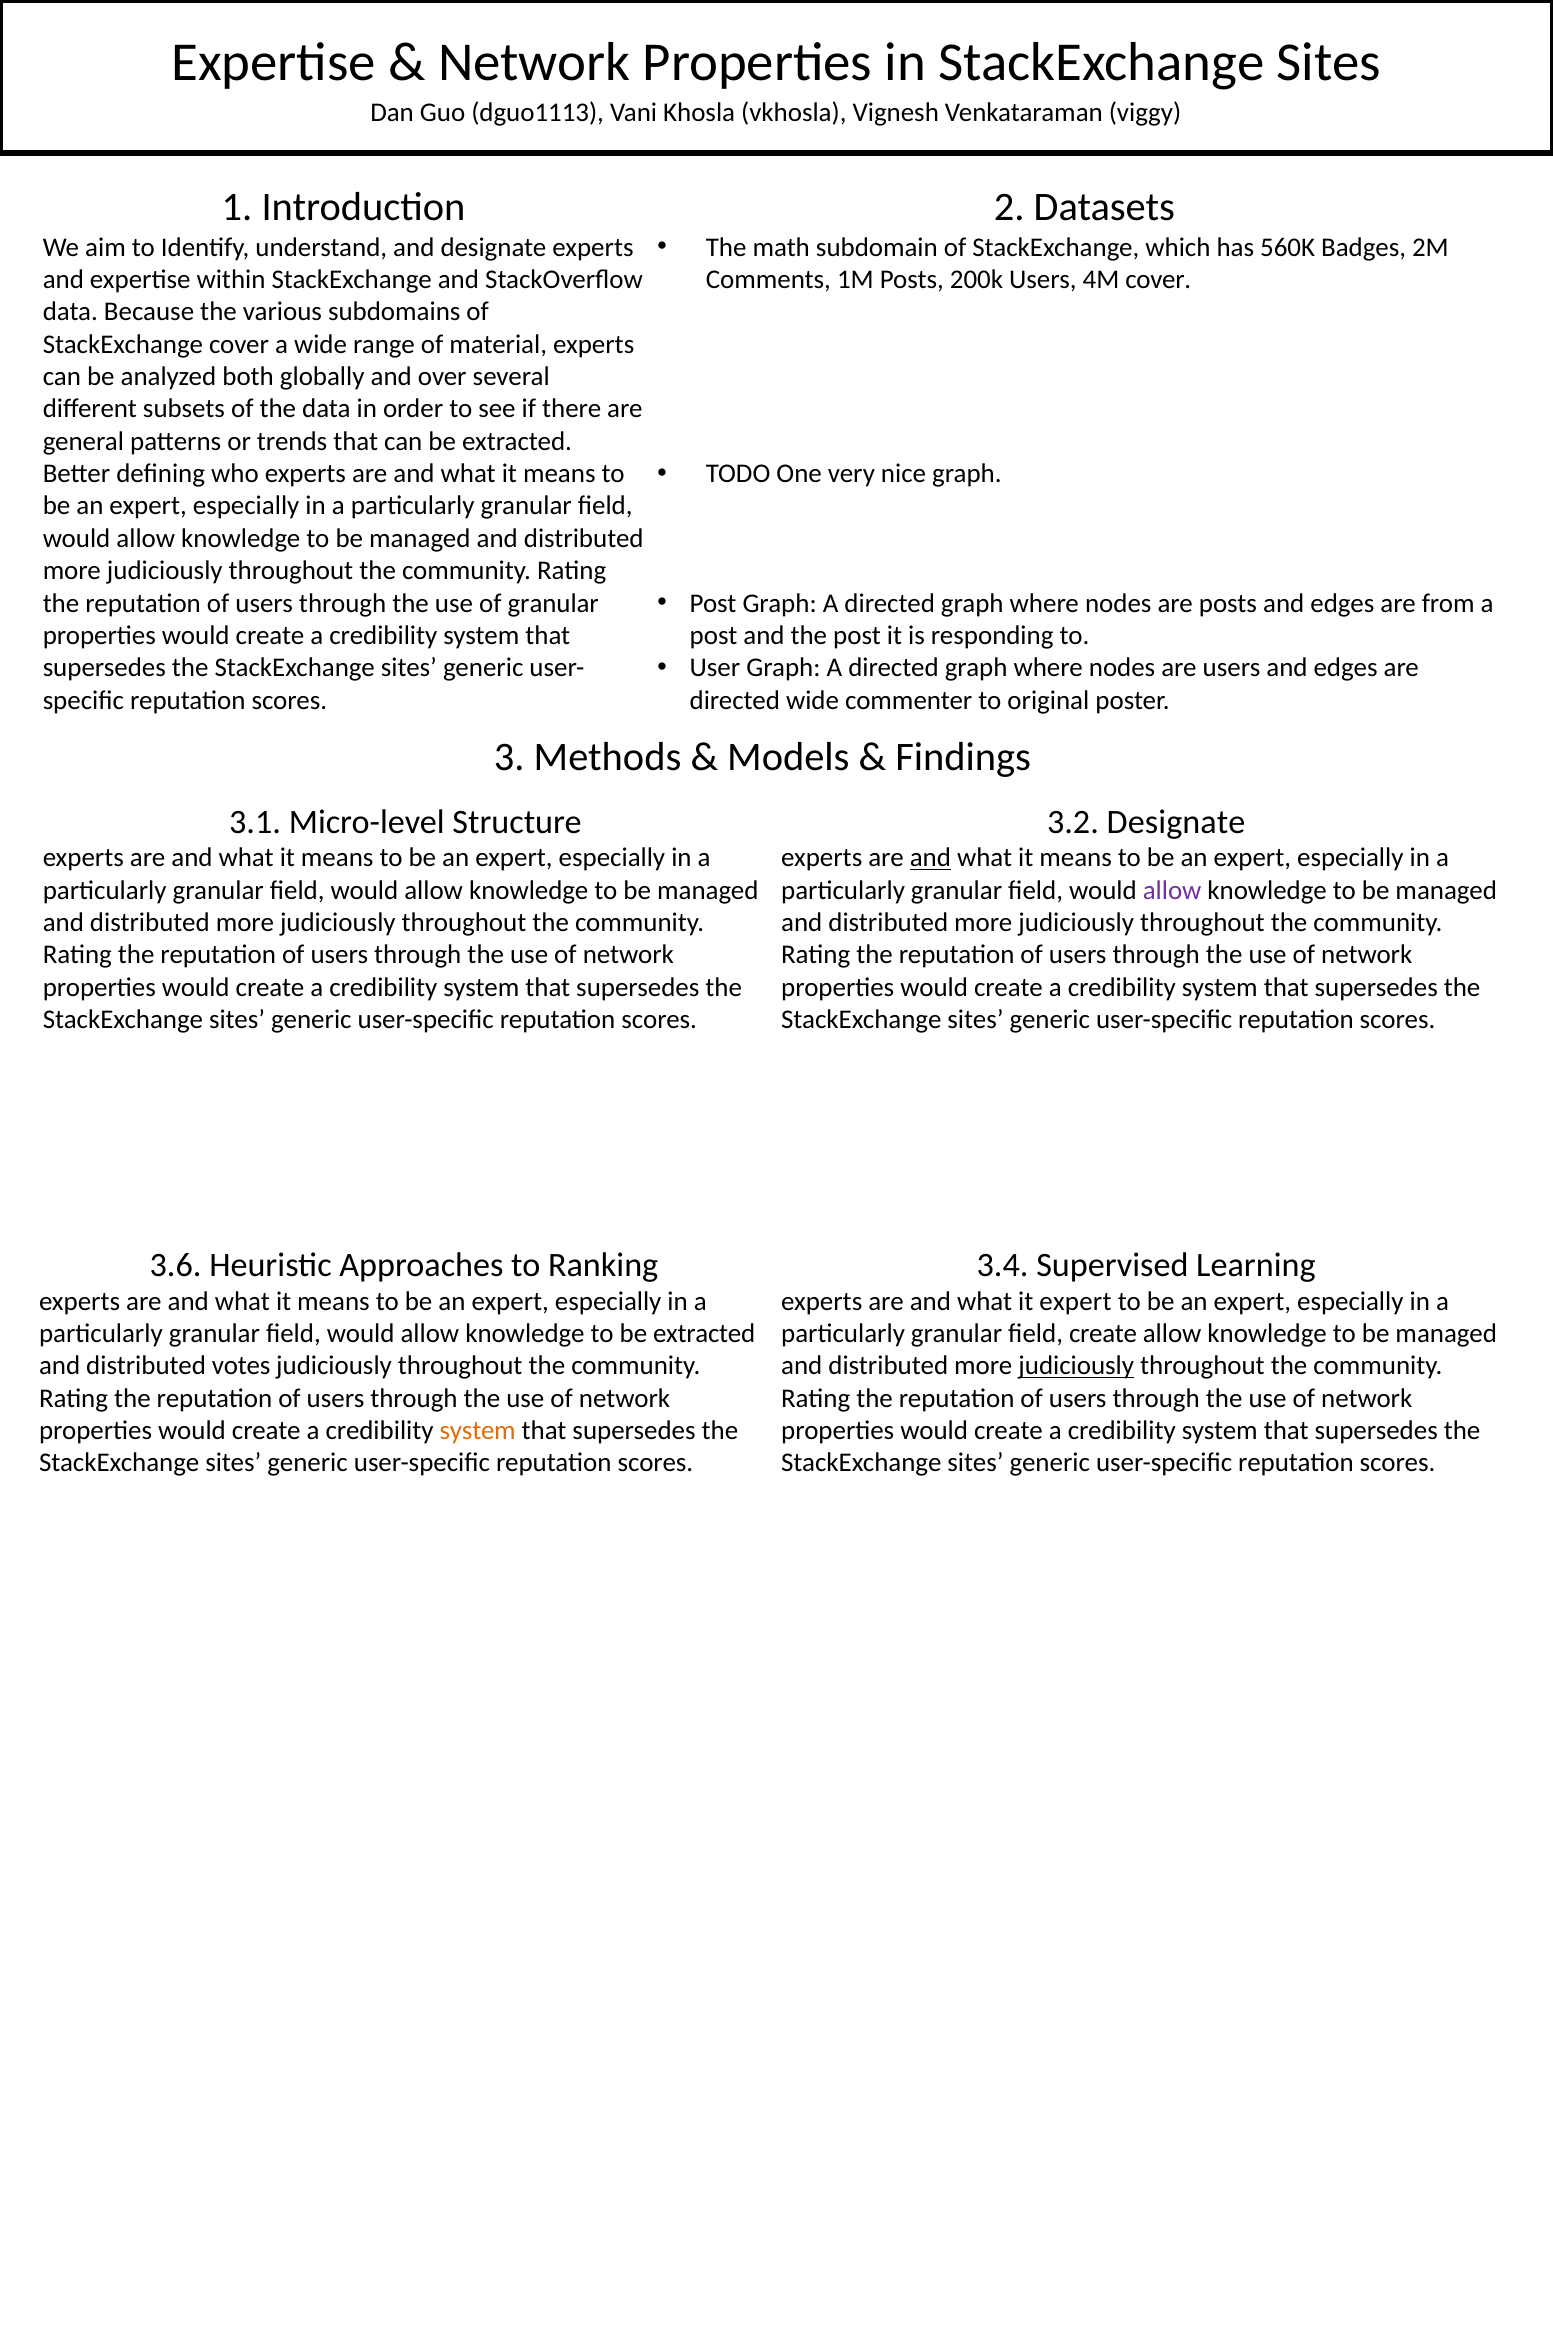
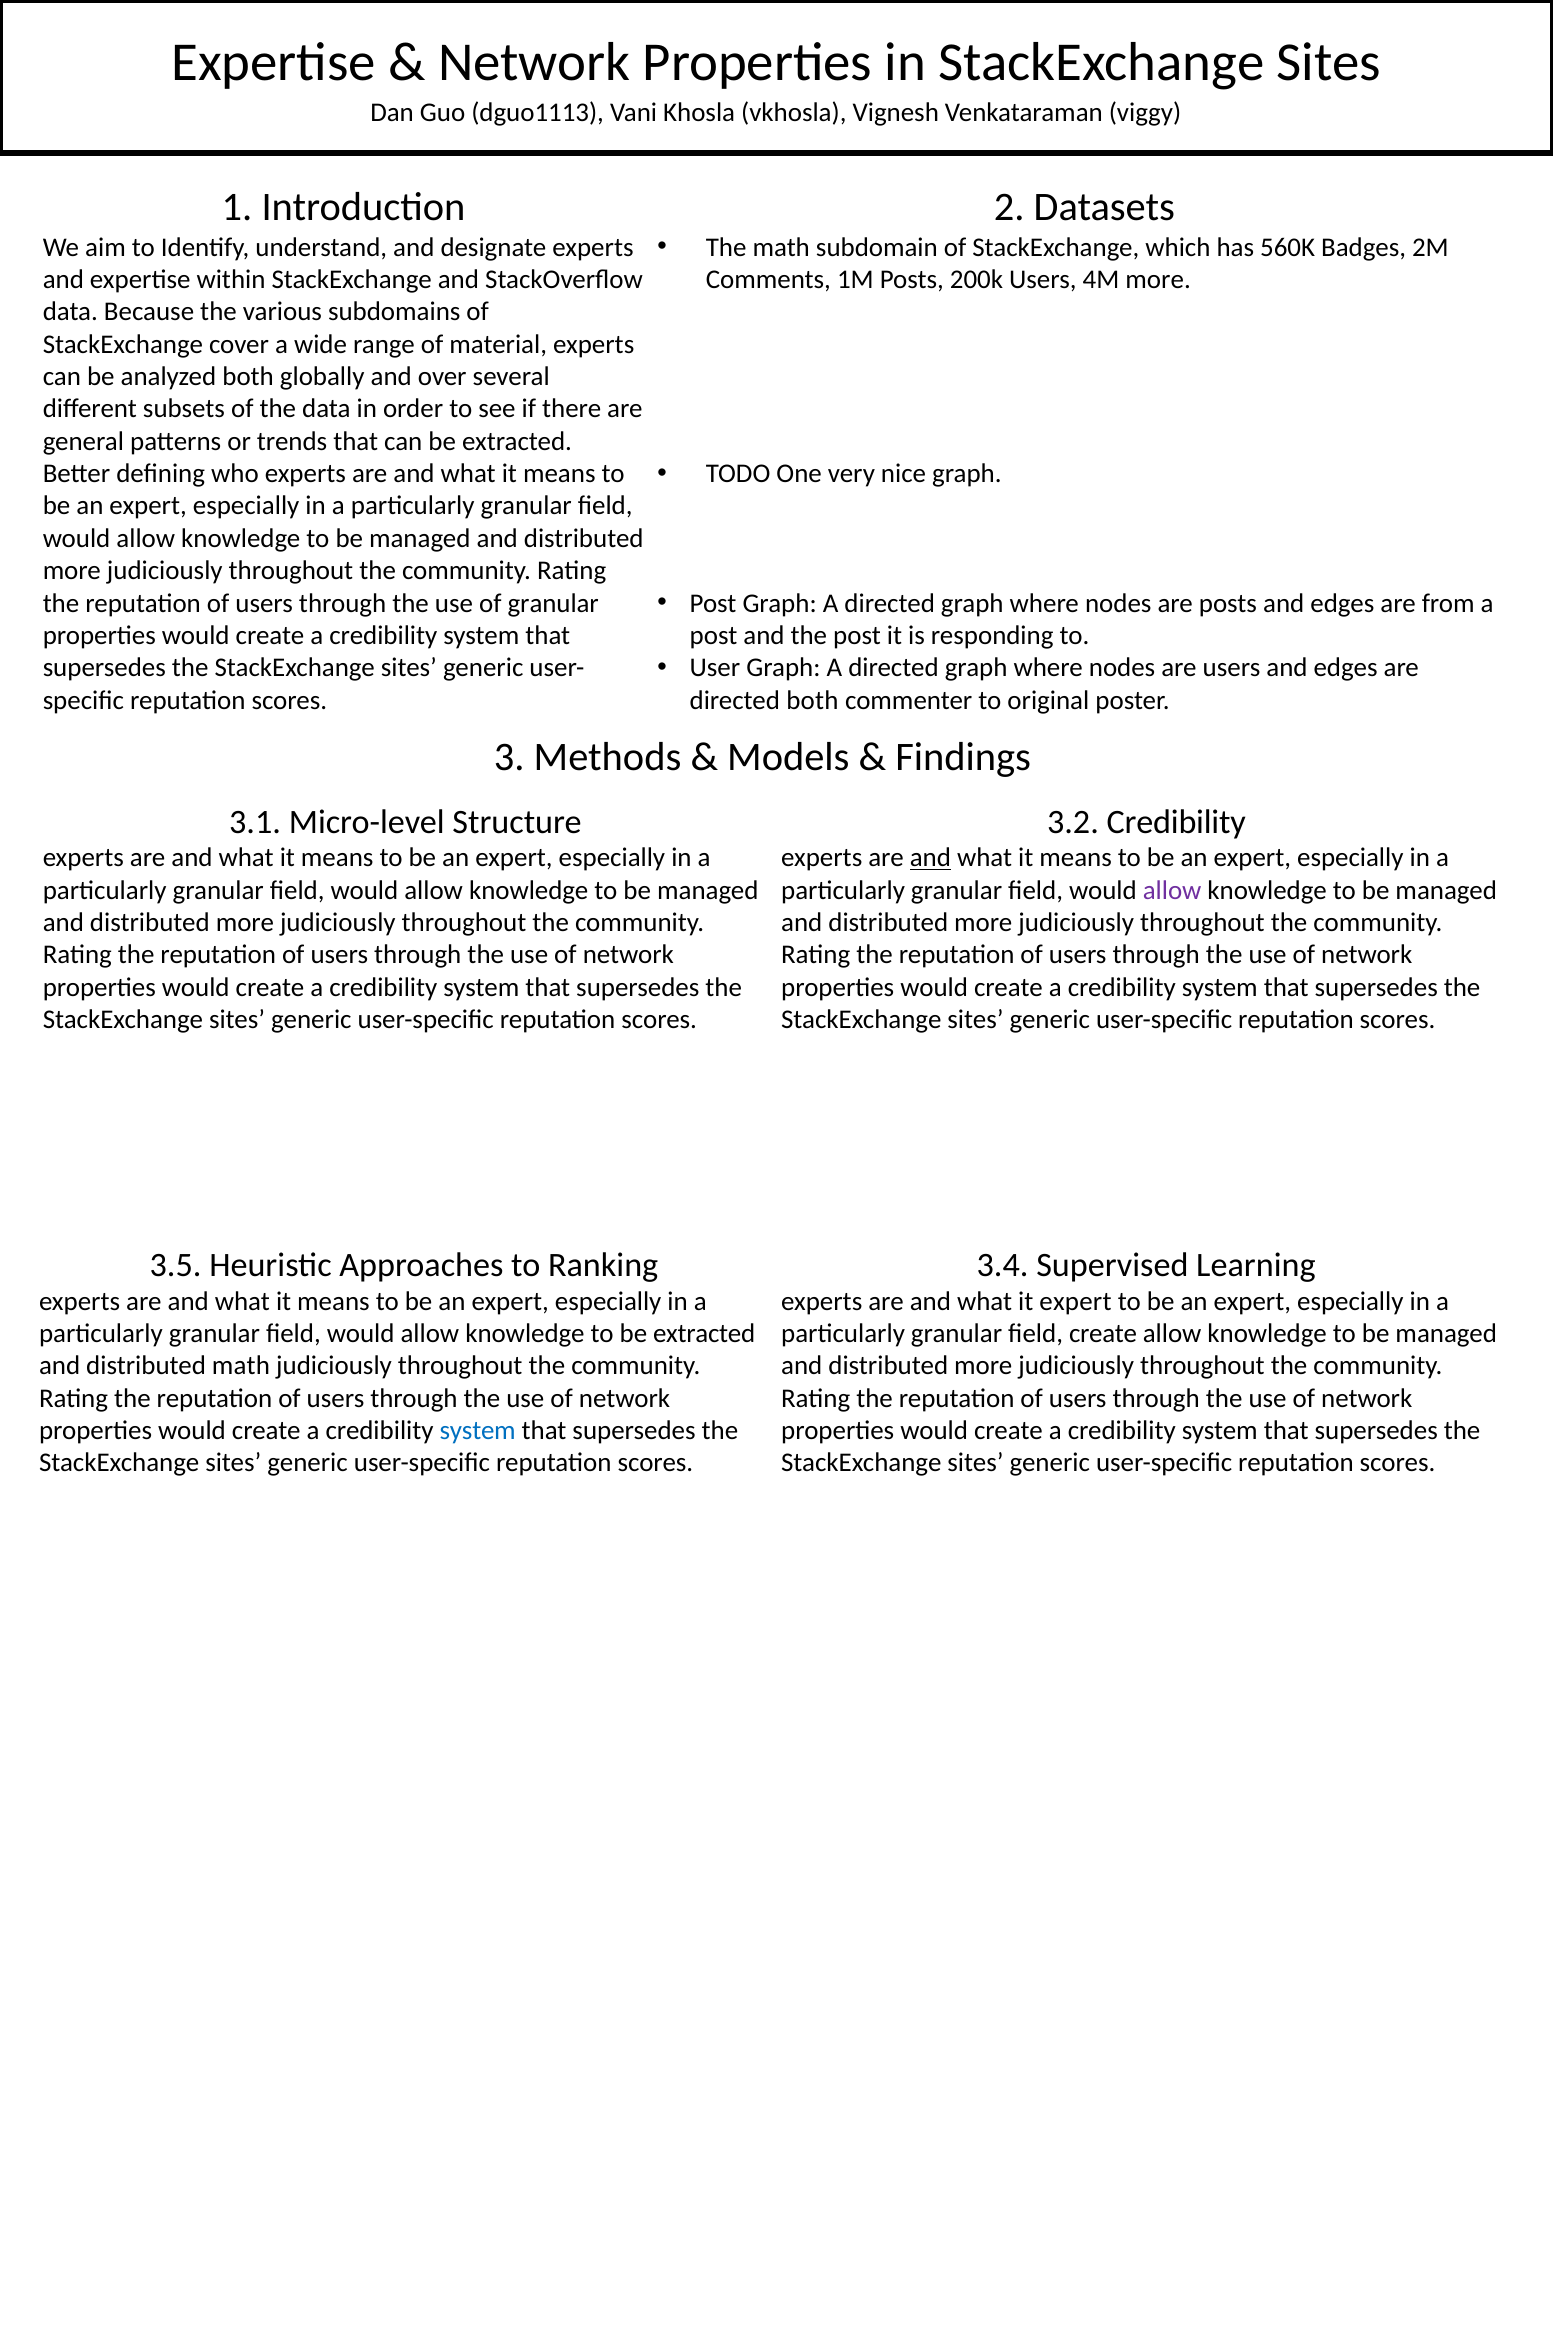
4M cover: cover -> more
directed wide: wide -> both
3.2 Designate: Designate -> Credibility
3.6: 3.6 -> 3.5
distributed votes: votes -> math
judiciously at (1076, 1366) underline: present -> none
system at (478, 1430) colour: orange -> blue
